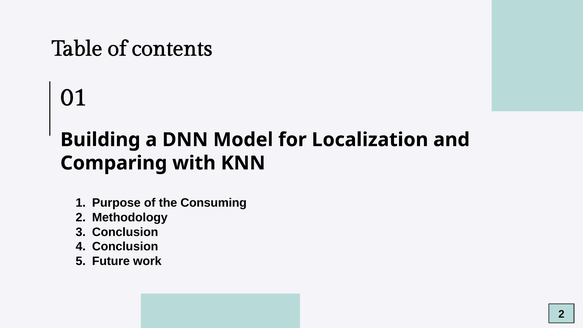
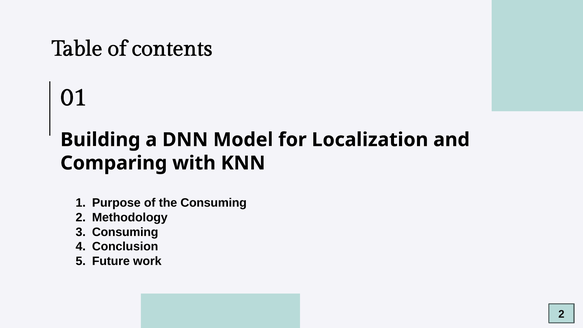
Conclusion at (125, 232): Conclusion -> Consuming
